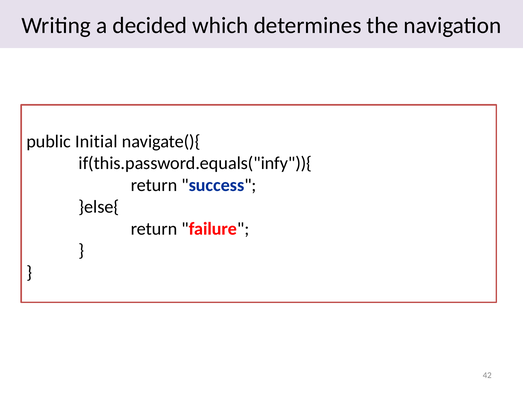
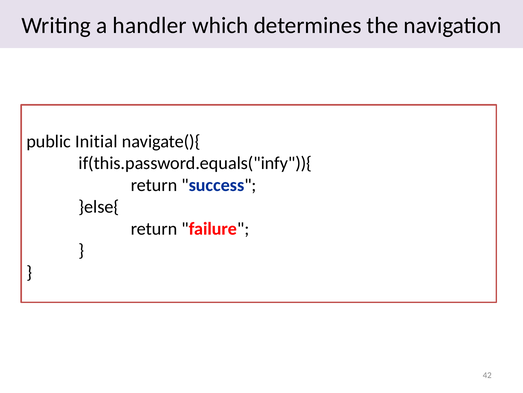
decided: decided -> handler
